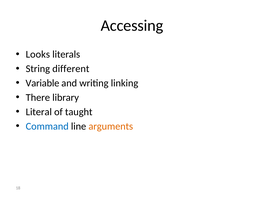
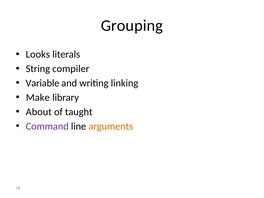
Accessing: Accessing -> Grouping
different: different -> compiler
There: There -> Make
Literal: Literal -> About
Command colour: blue -> purple
